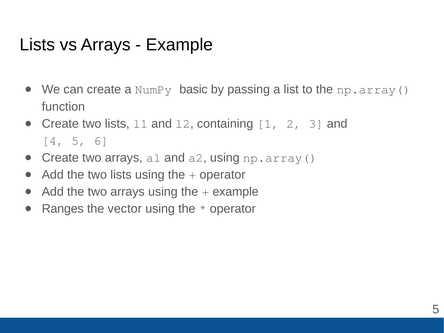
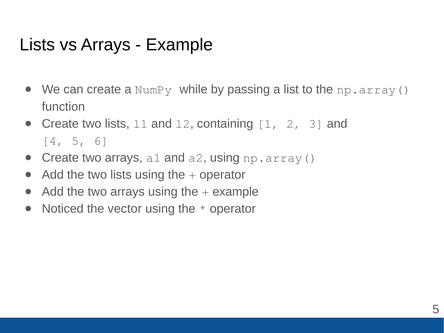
basic: basic -> while
Ranges: Ranges -> Noticed
